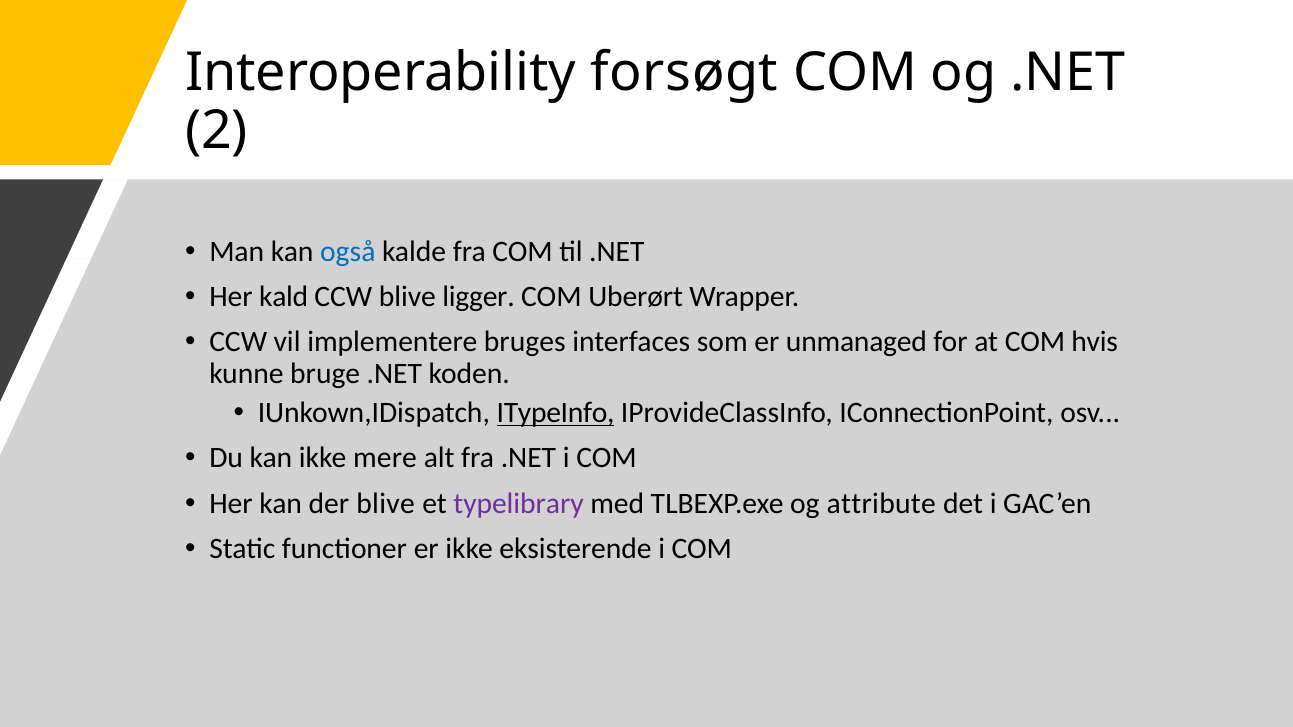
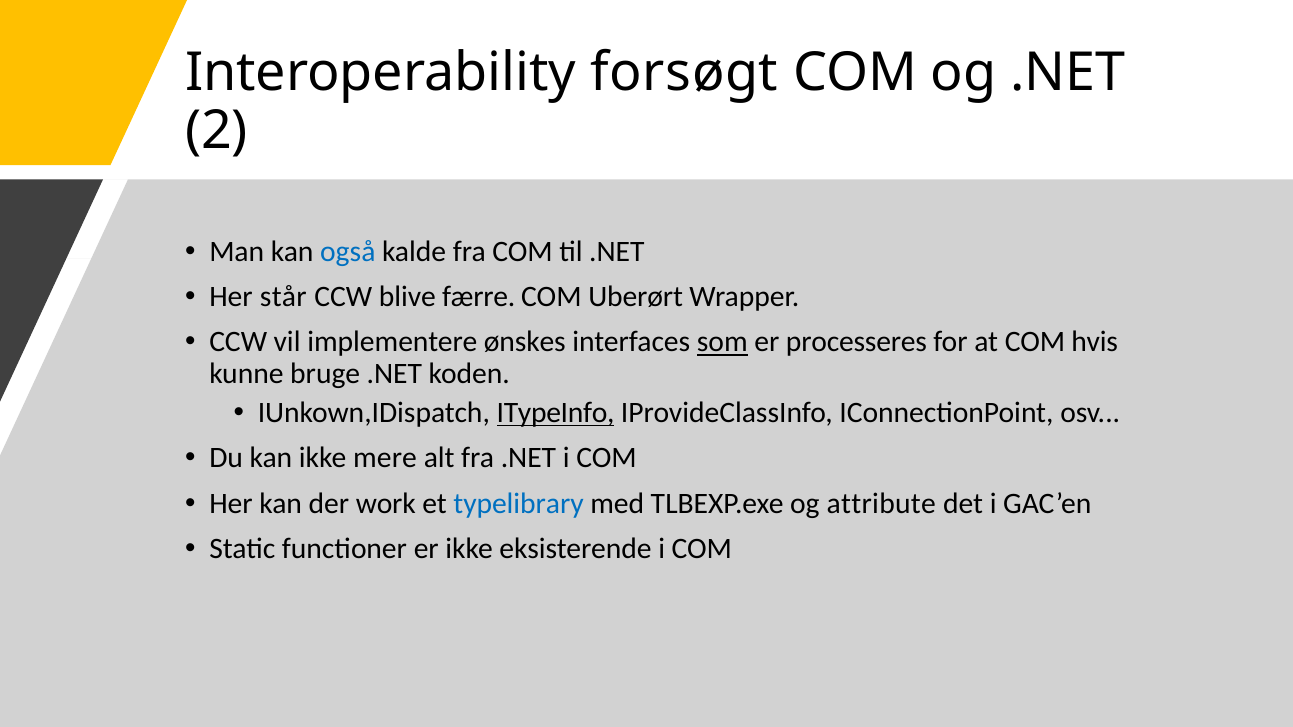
kald: kald -> står
ligger: ligger -> færre
bruges: bruges -> ønskes
som underline: none -> present
unmanaged: unmanaged -> processeres
der blive: blive -> work
typelibrary colour: purple -> blue
